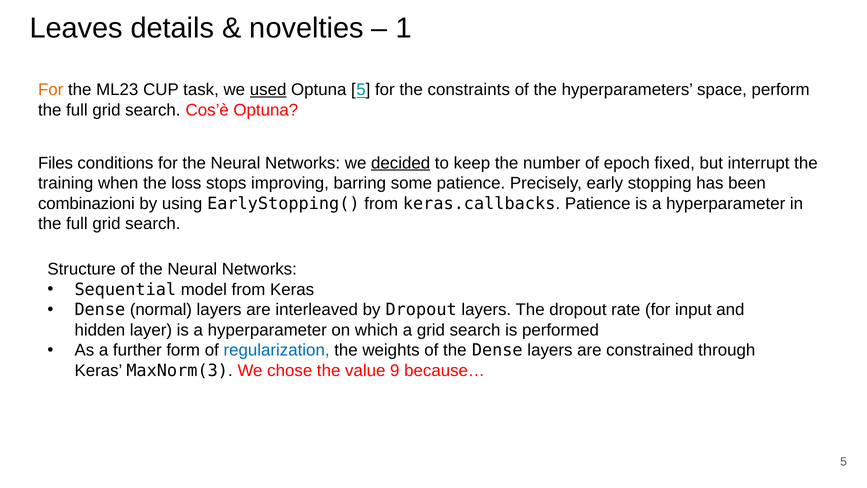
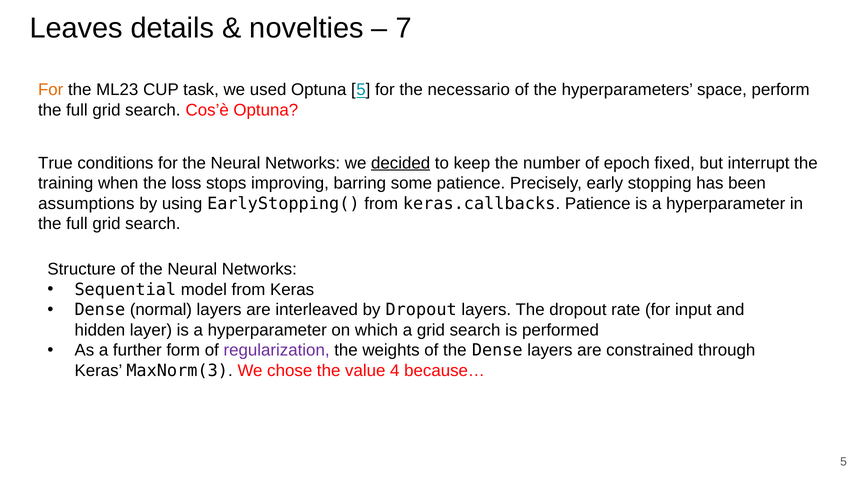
1: 1 -> 7
used underline: present -> none
constraints: constraints -> necessario
Files: Files -> True
combinazioni: combinazioni -> assumptions
regularization colour: blue -> purple
9: 9 -> 4
